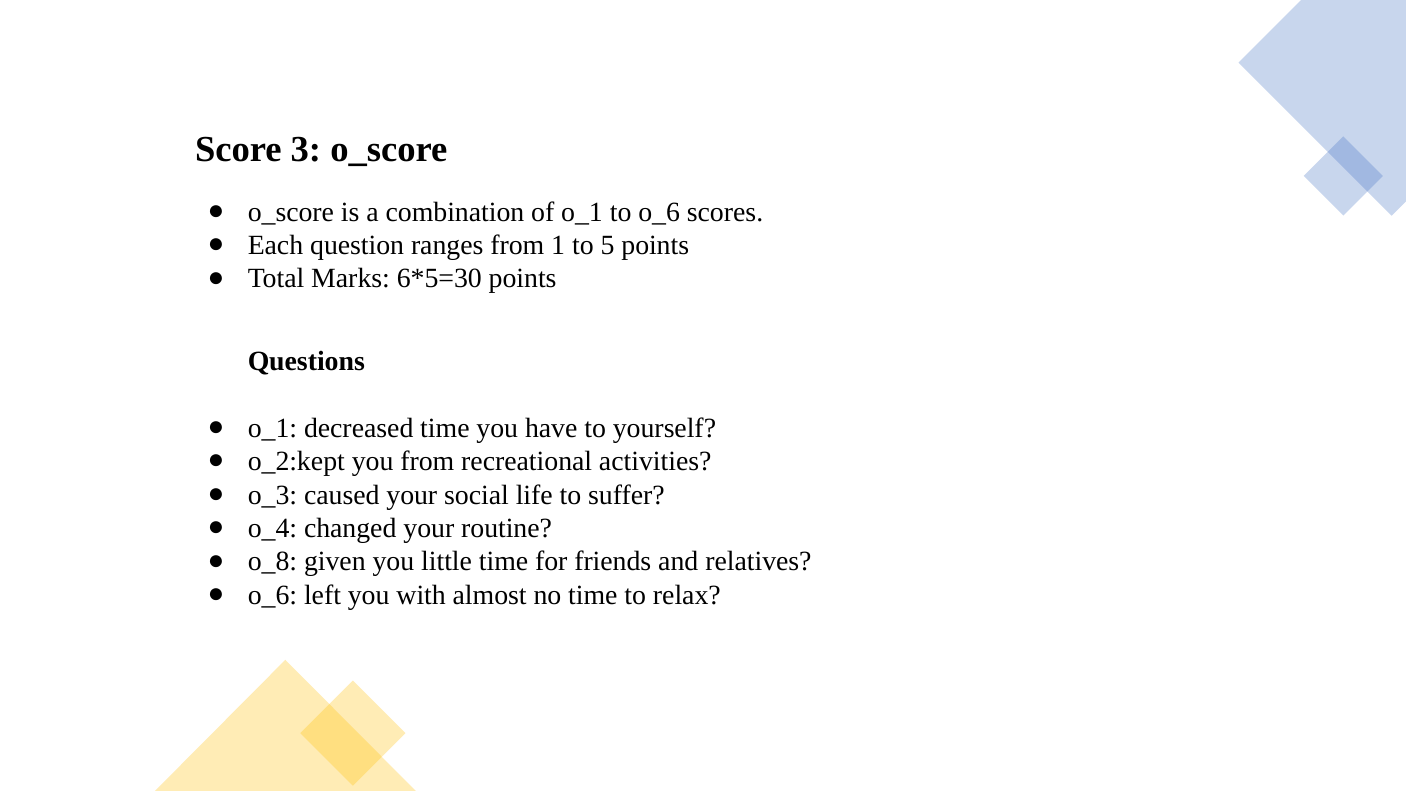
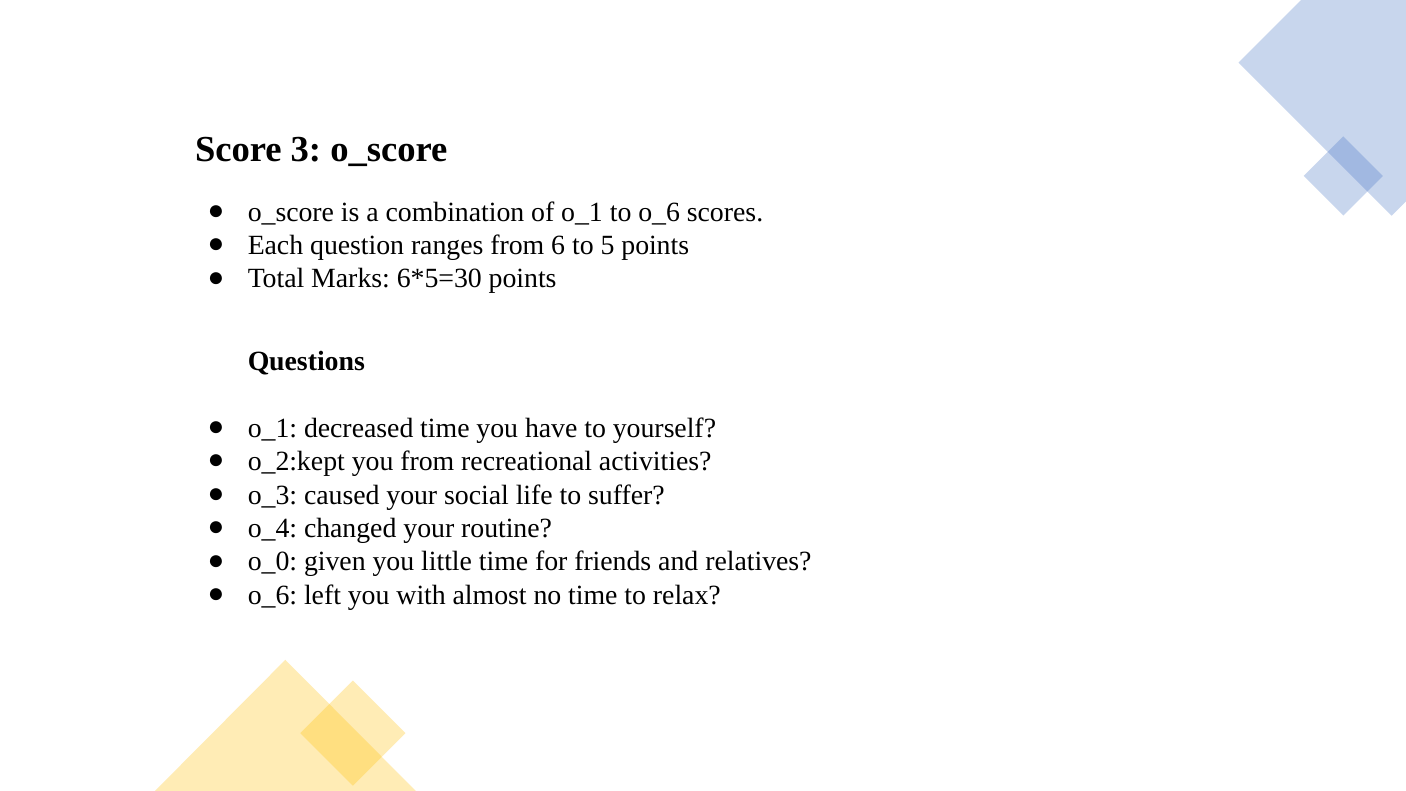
1: 1 -> 6
o_8: o_8 -> o_0
